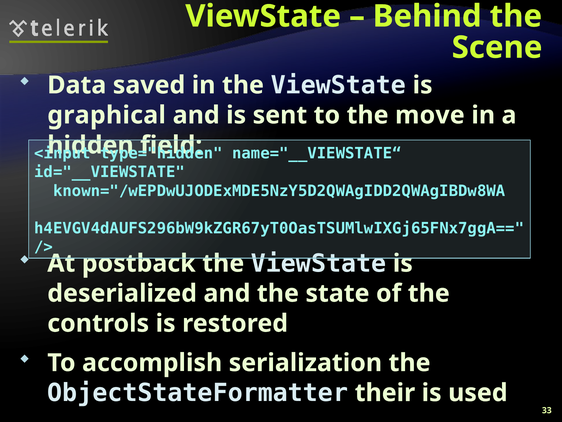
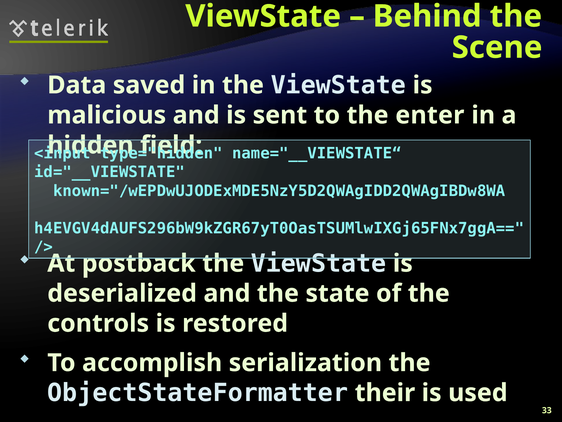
graphical: graphical -> malicious
move: move -> enter
